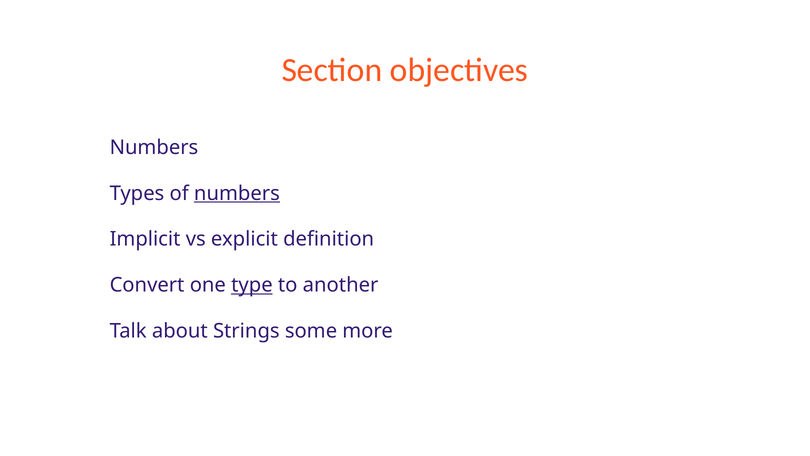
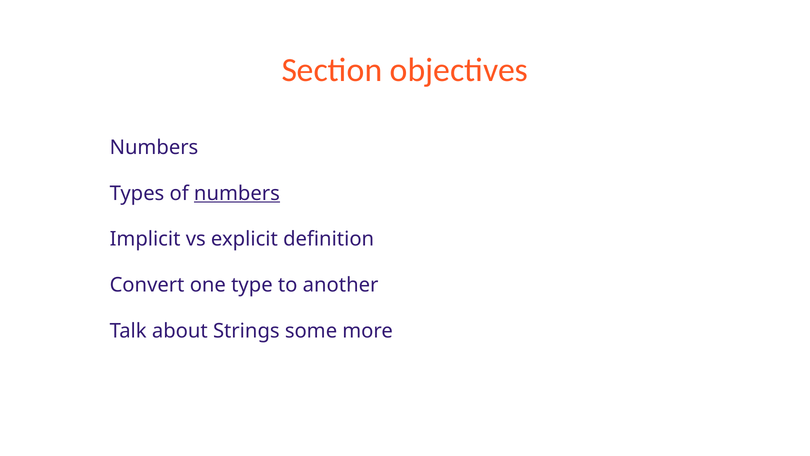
type underline: present -> none
